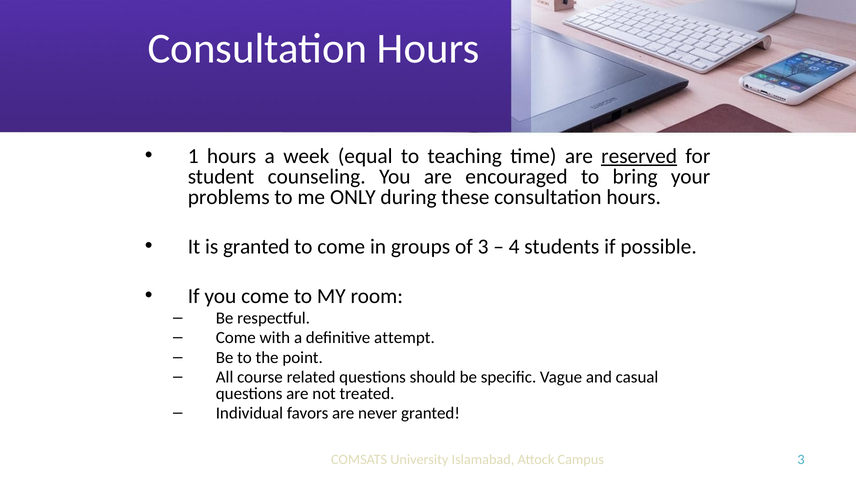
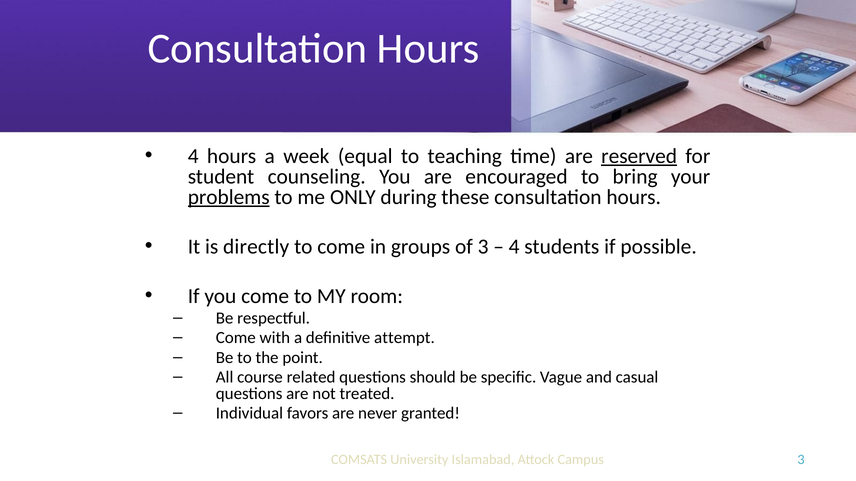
1 at (193, 156): 1 -> 4
problems underline: none -> present
is granted: granted -> directly
